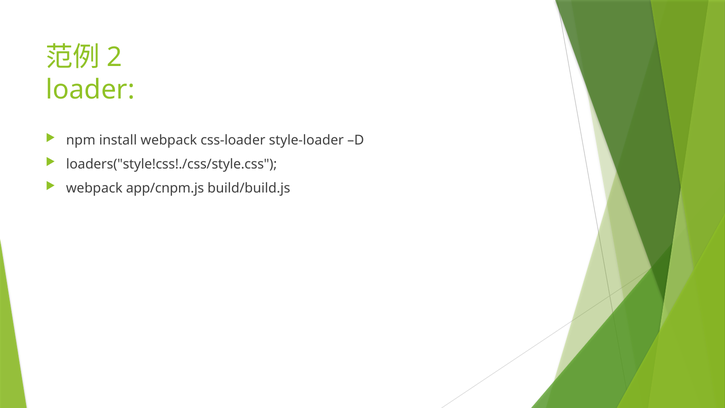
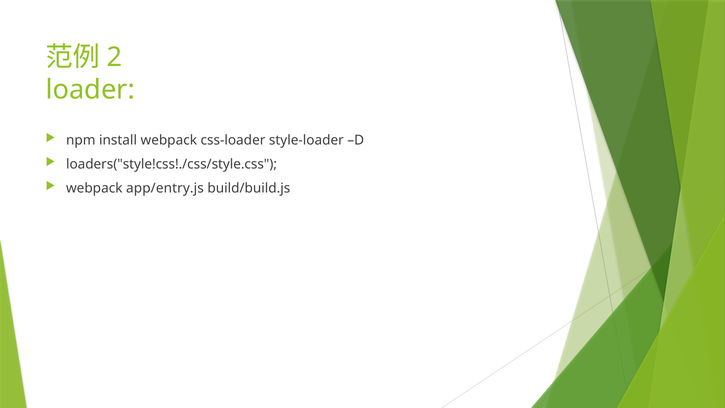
app/cnpm.js: app/cnpm.js -> app/entry.js
